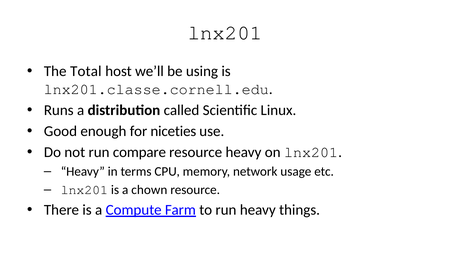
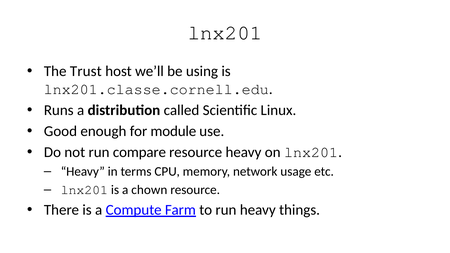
Total: Total -> Trust
niceties: niceties -> module
